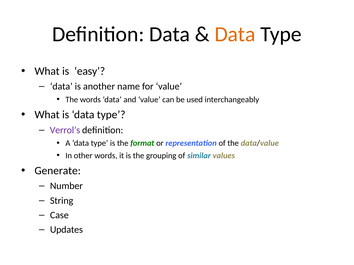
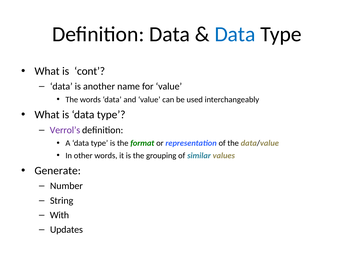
Data at (235, 34) colour: orange -> blue
easy: easy -> cont
Case: Case -> With
